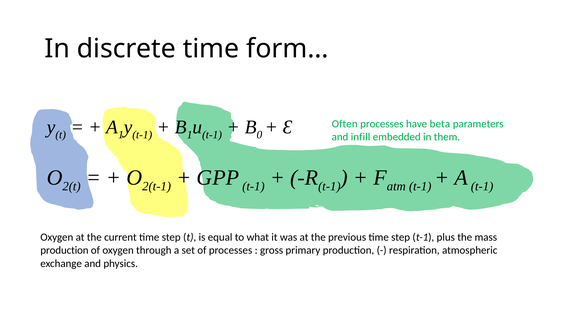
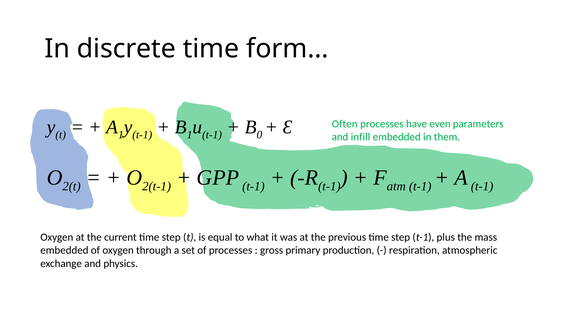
beta: beta -> even
production at (64, 251): production -> embedded
